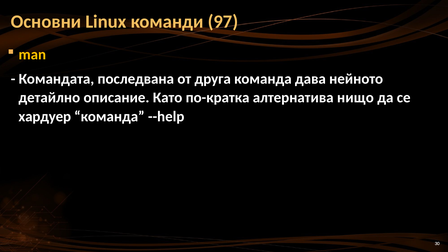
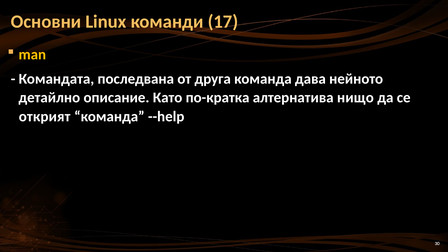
97: 97 -> 17
хардуер: хардуер -> открият
